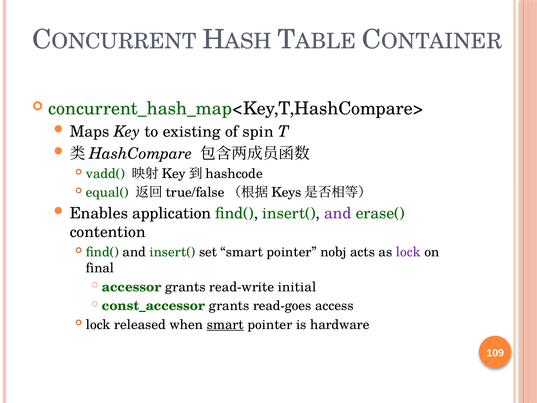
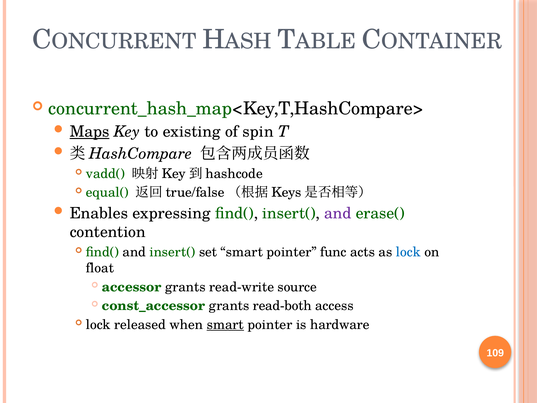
Maps underline: none -> present
application: application -> expressing
nobj: nobj -> func
lock at (408, 252) colour: purple -> blue
final: final -> float
initial: initial -> source
read-goes: read-goes -> read-both
